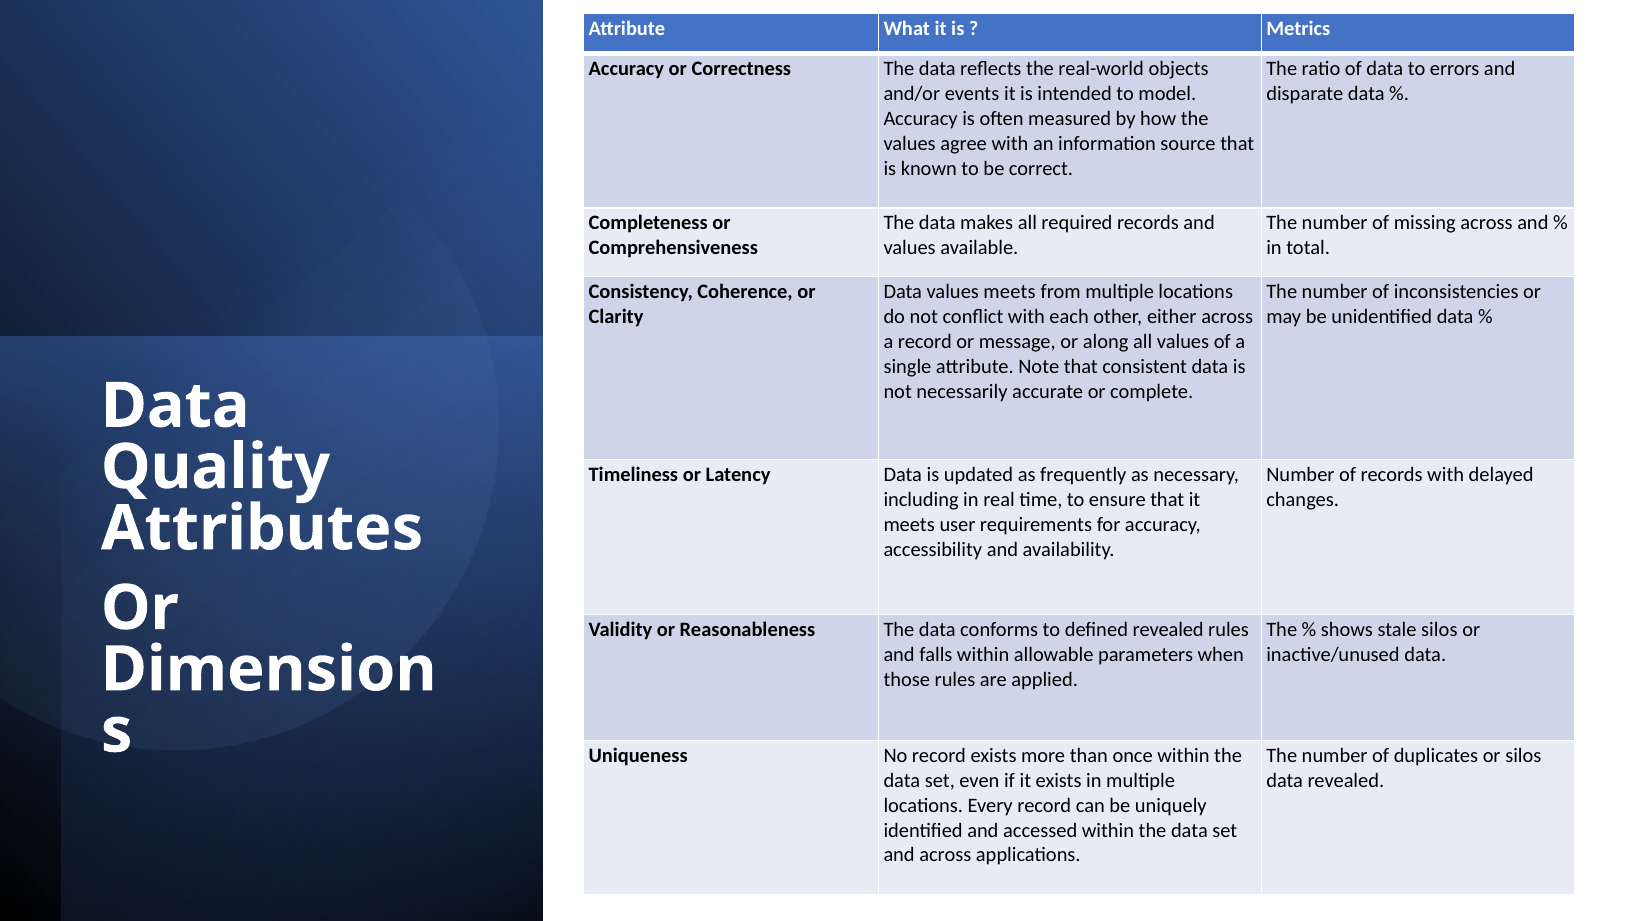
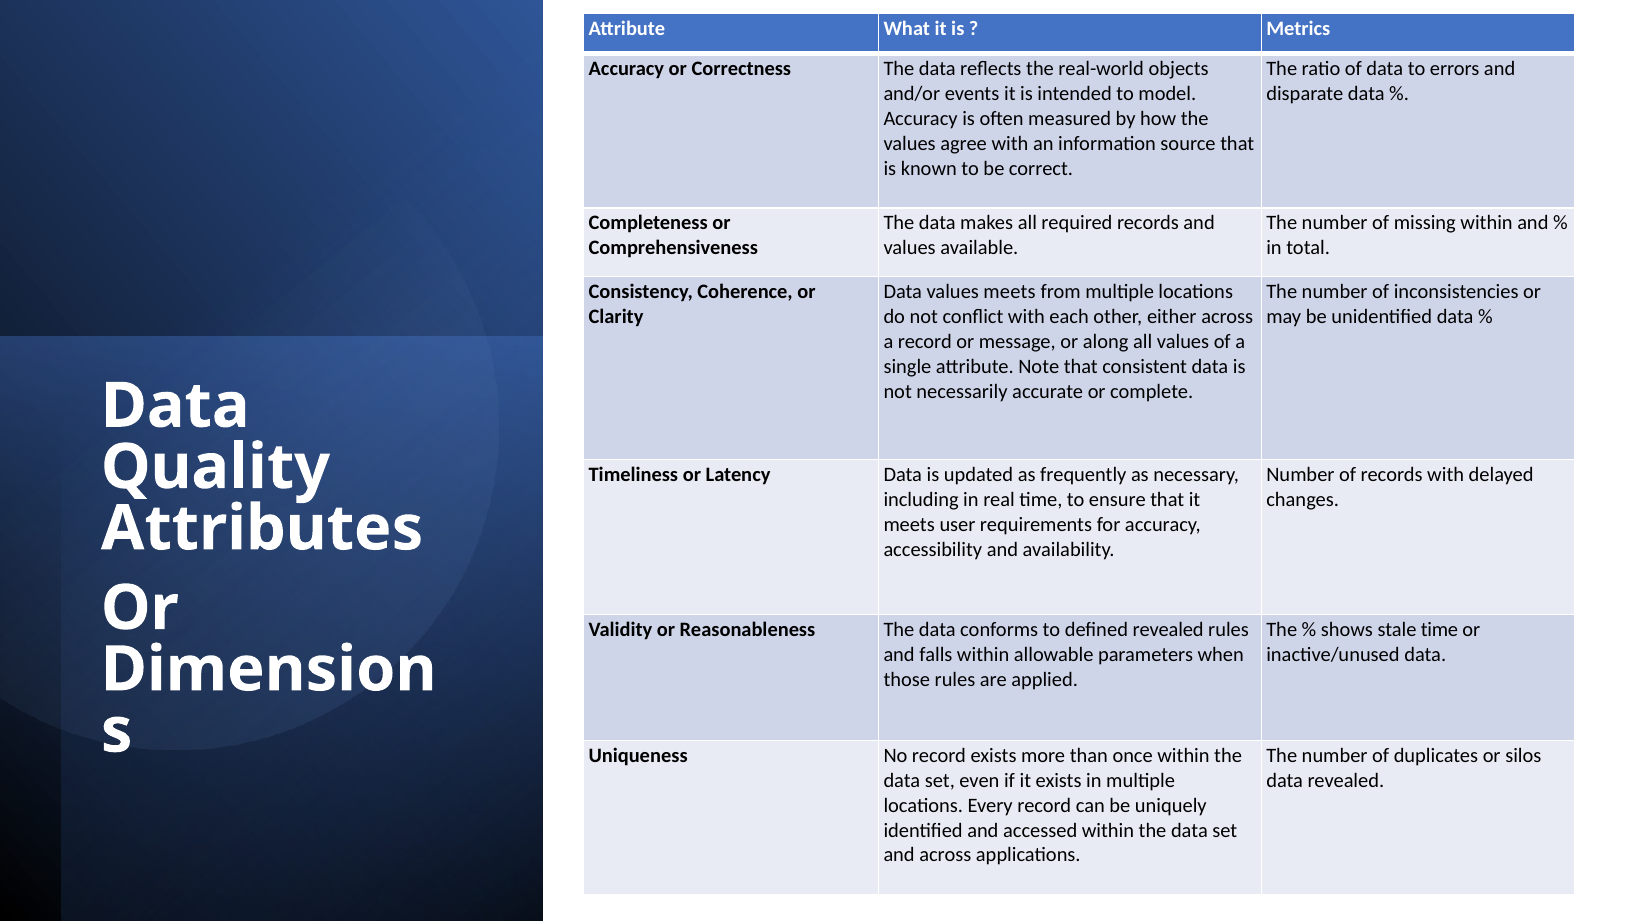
missing across: across -> within
stale silos: silos -> time
